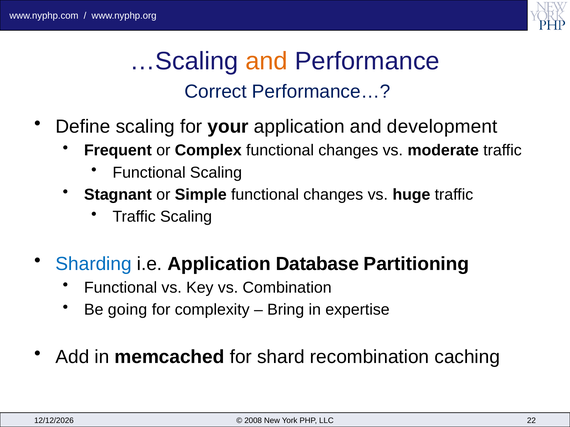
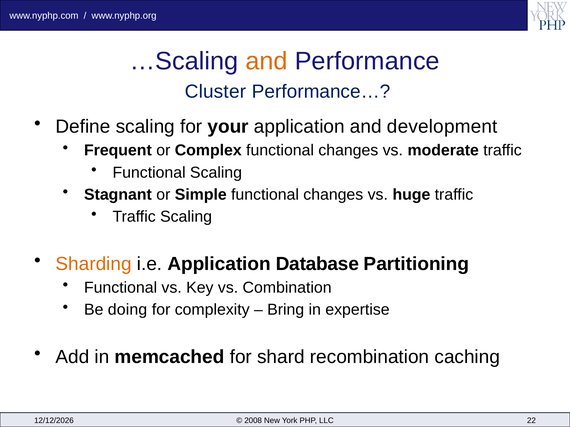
Correct: Correct -> Cluster
Sharding colour: blue -> orange
going: going -> doing
